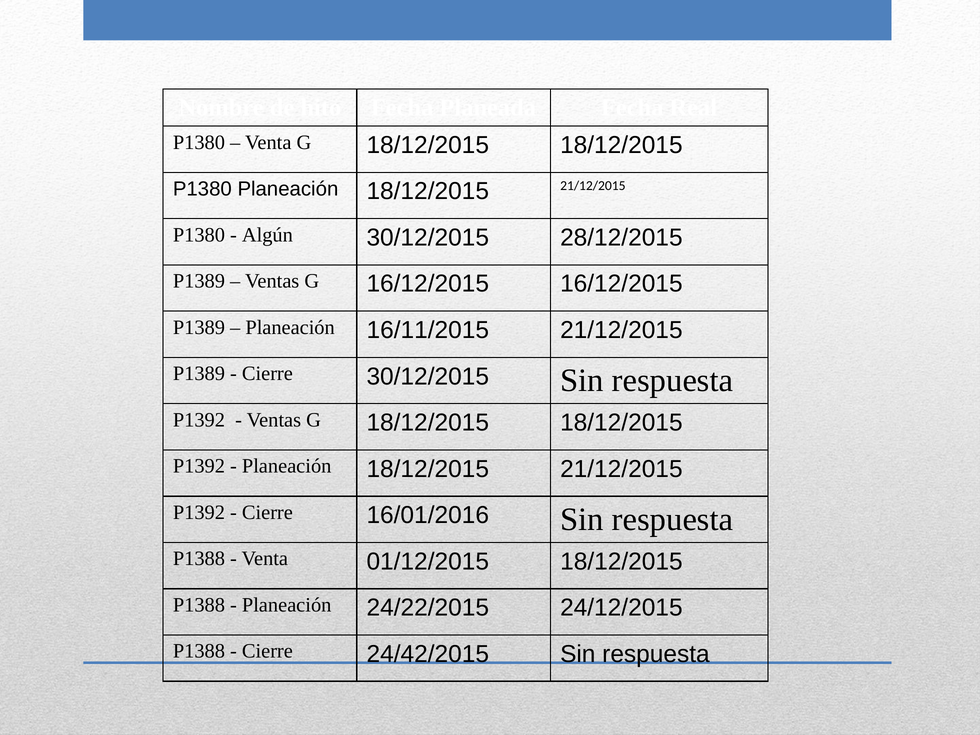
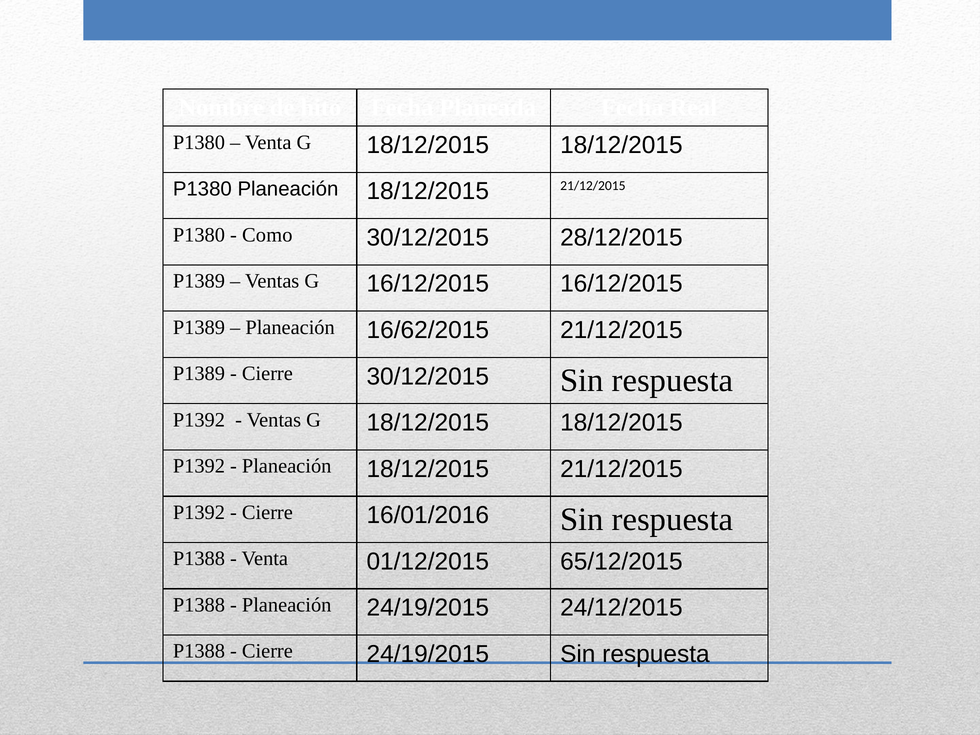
Algún: Algún -> Como
16/11/2015: 16/11/2015 -> 16/62/2015
01/12/2015 18/12/2015: 18/12/2015 -> 65/12/2015
Planeación 24/22/2015: 24/22/2015 -> 24/19/2015
Cierre 24/42/2015: 24/42/2015 -> 24/19/2015
